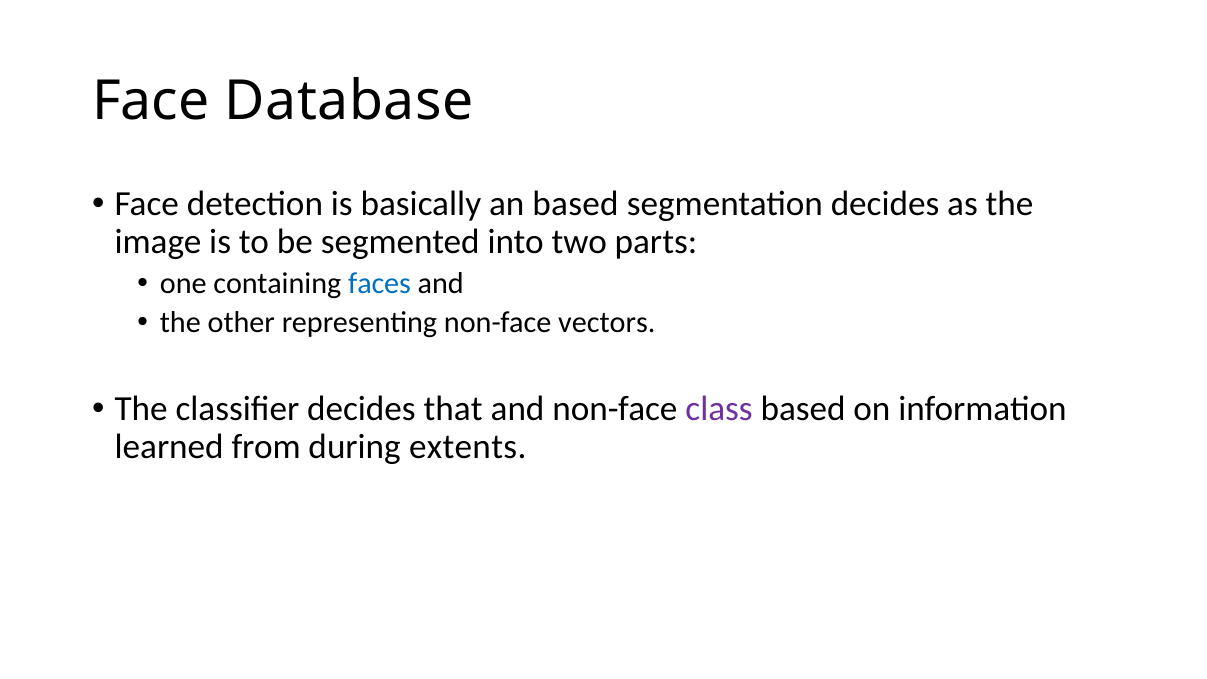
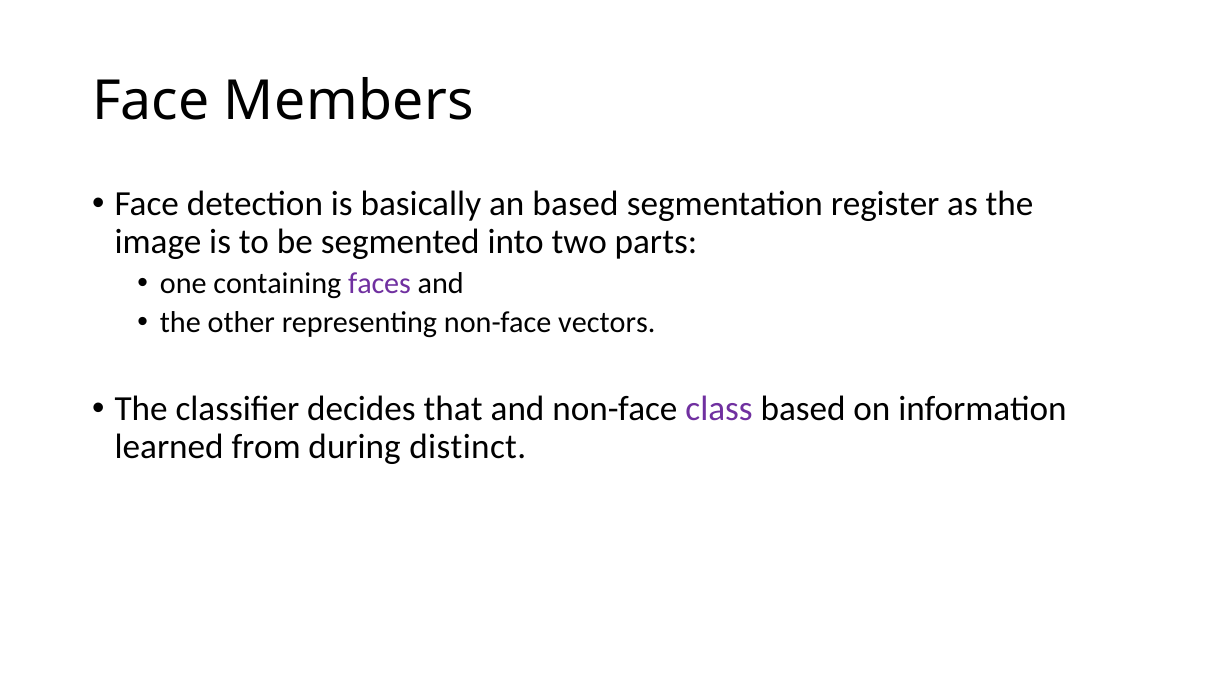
Database: Database -> Members
segmentation decides: decides -> register
faces colour: blue -> purple
extents: extents -> distinct
